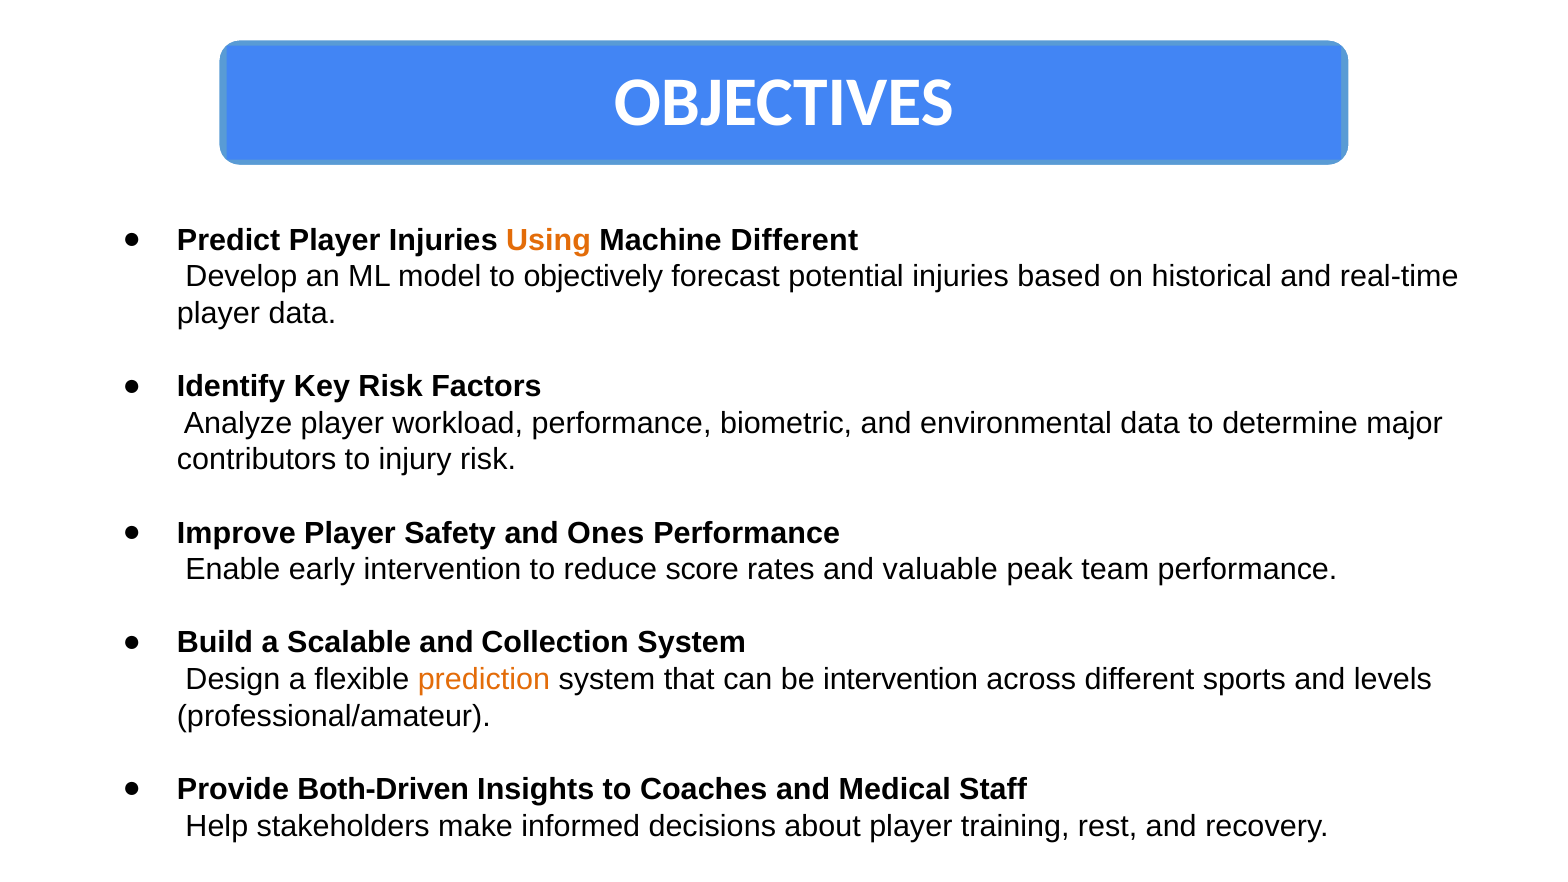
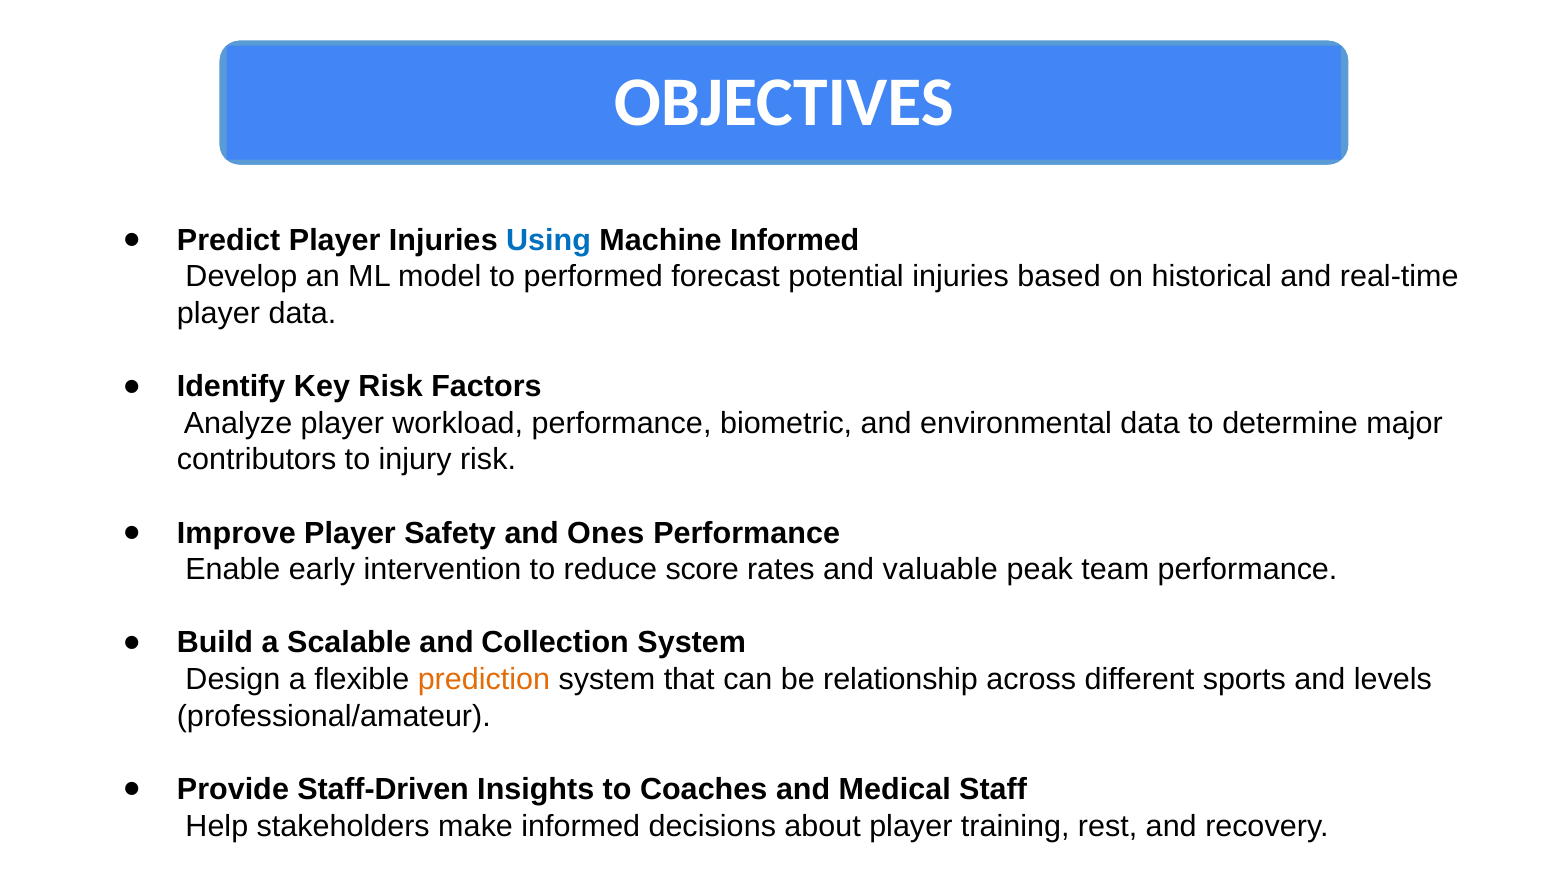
Using colour: orange -> blue
Machine Different: Different -> Informed
objectively: objectively -> performed
be intervention: intervention -> relationship
Both-Driven: Both-Driven -> Staff-Driven
